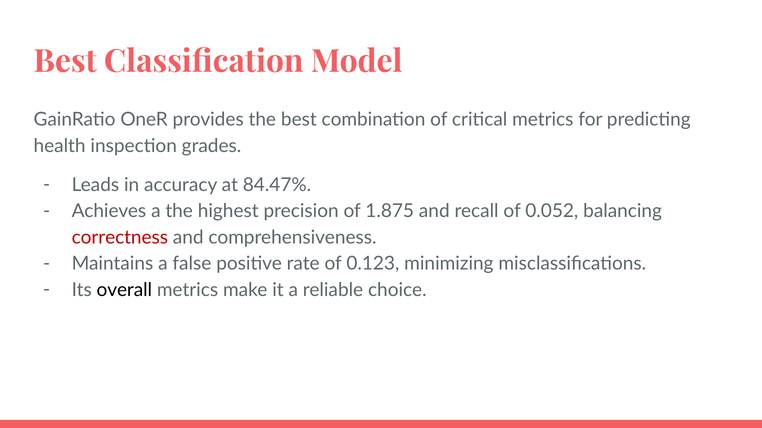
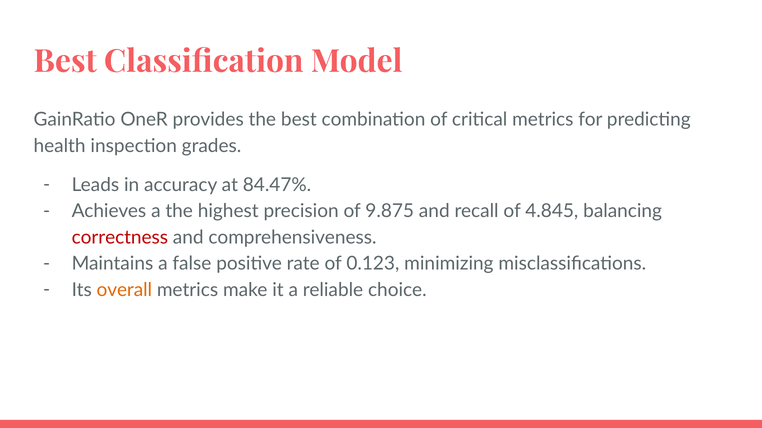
1.875: 1.875 -> 9.875
0.052: 0.052 -> 4.845
overall colour: black -> orange
